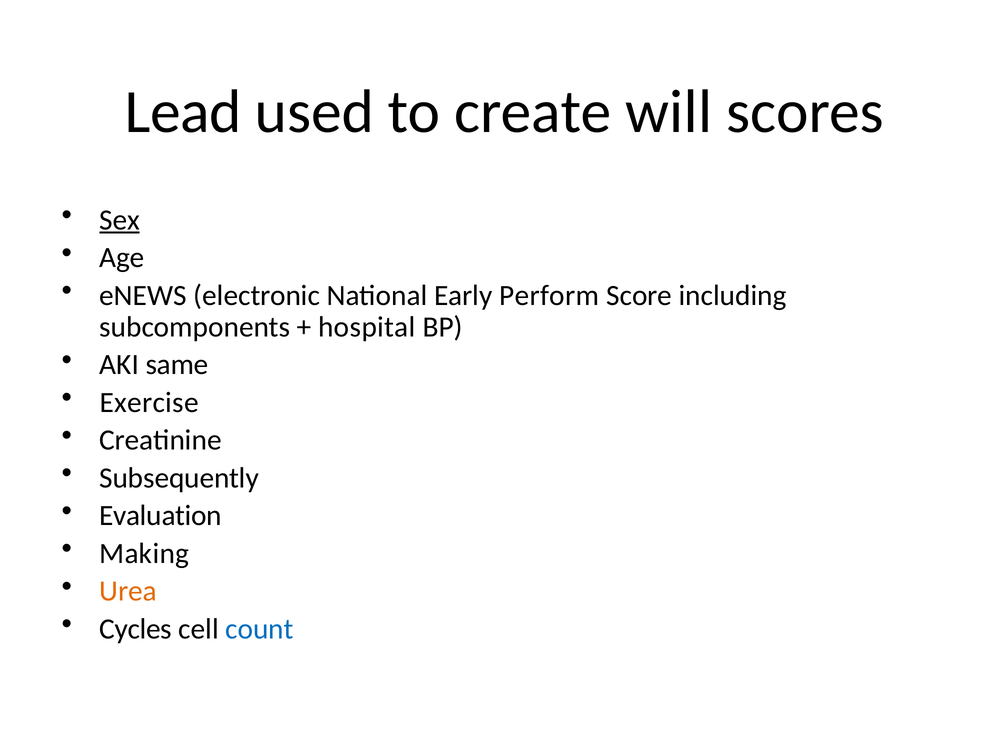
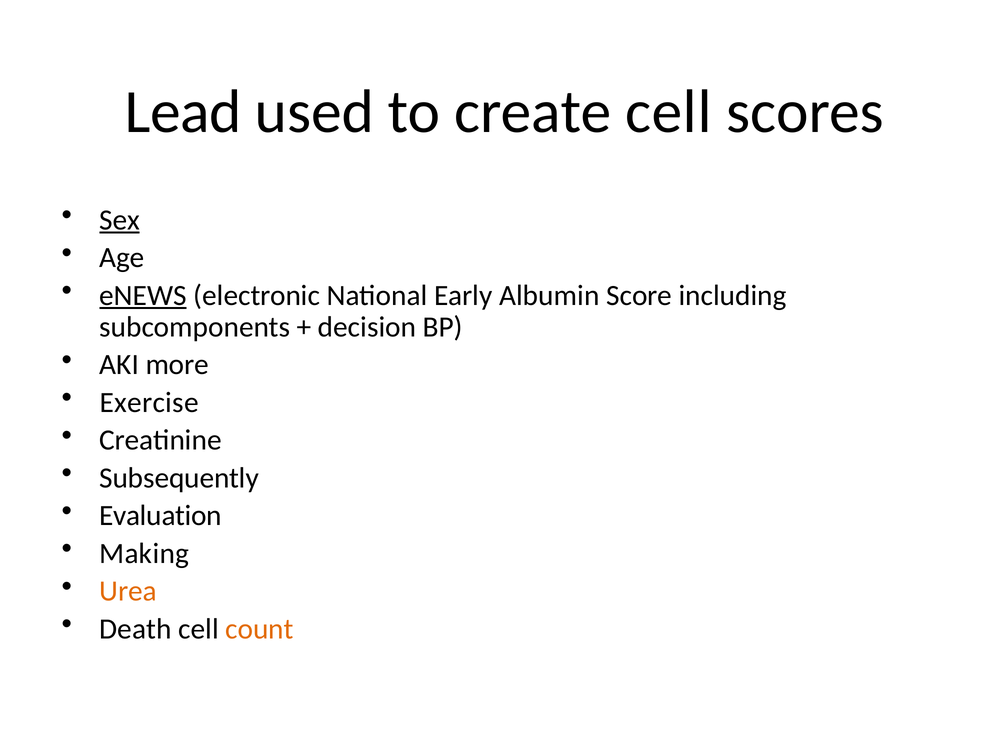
create will: will -> cell
eNEWS underline: none -> present
Perform: Perform -> Albumin
hospital: hospital -> decision
same: same -> more
Cycles: Cycles -> Death
count colour: blue -> orange
